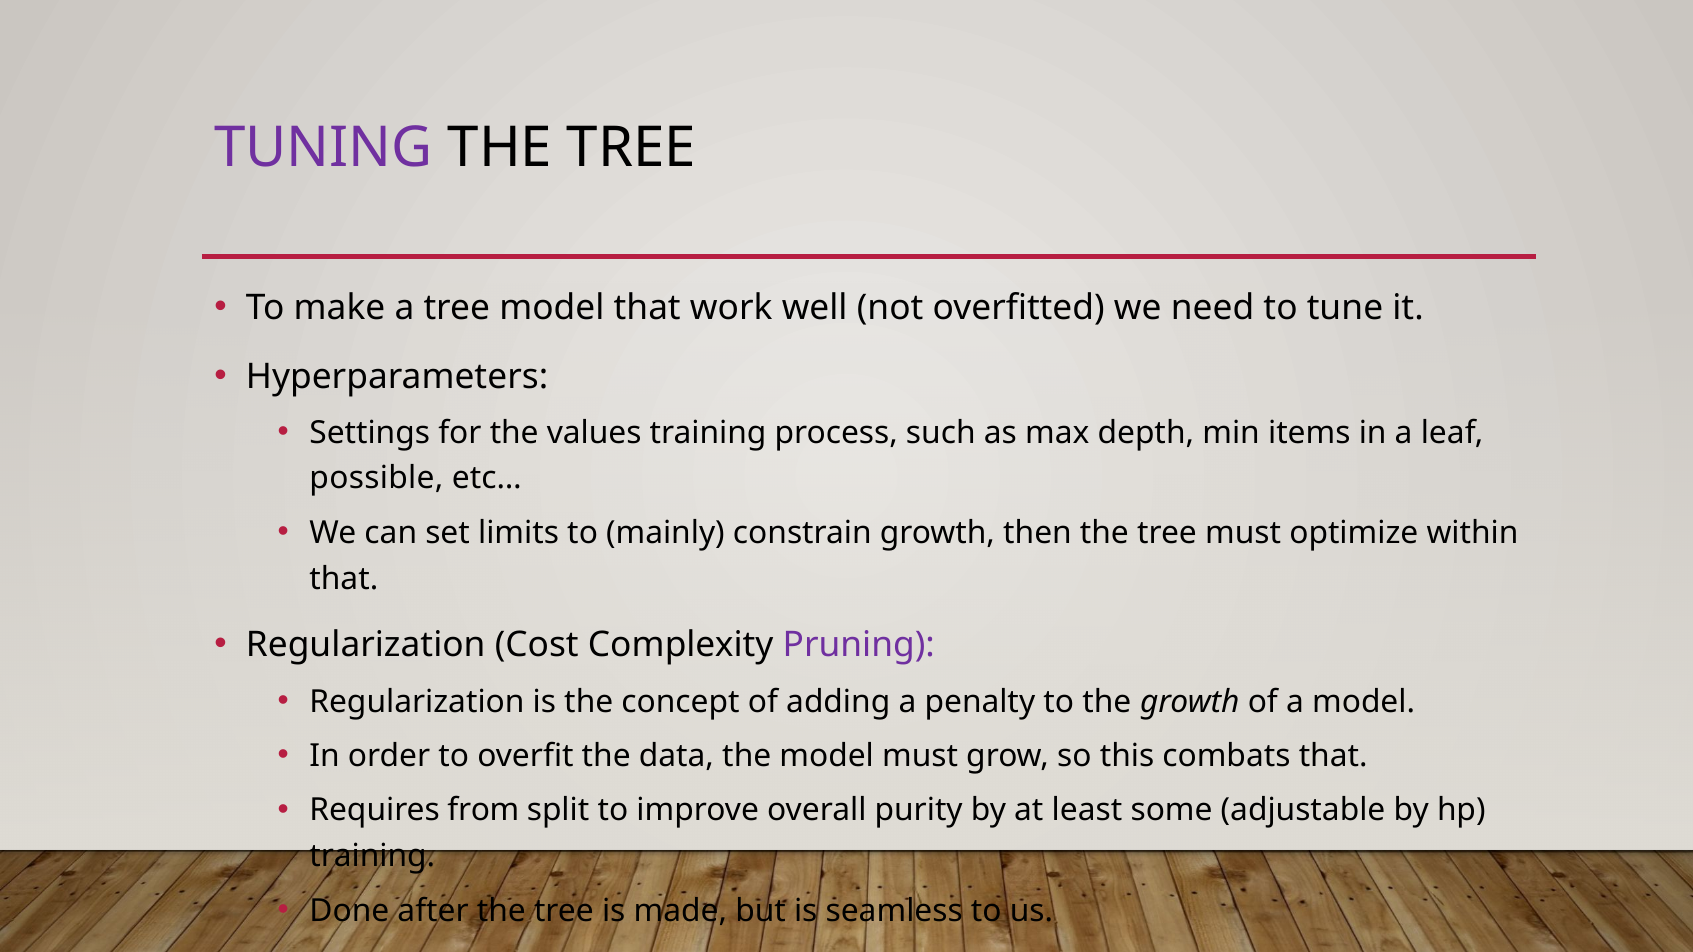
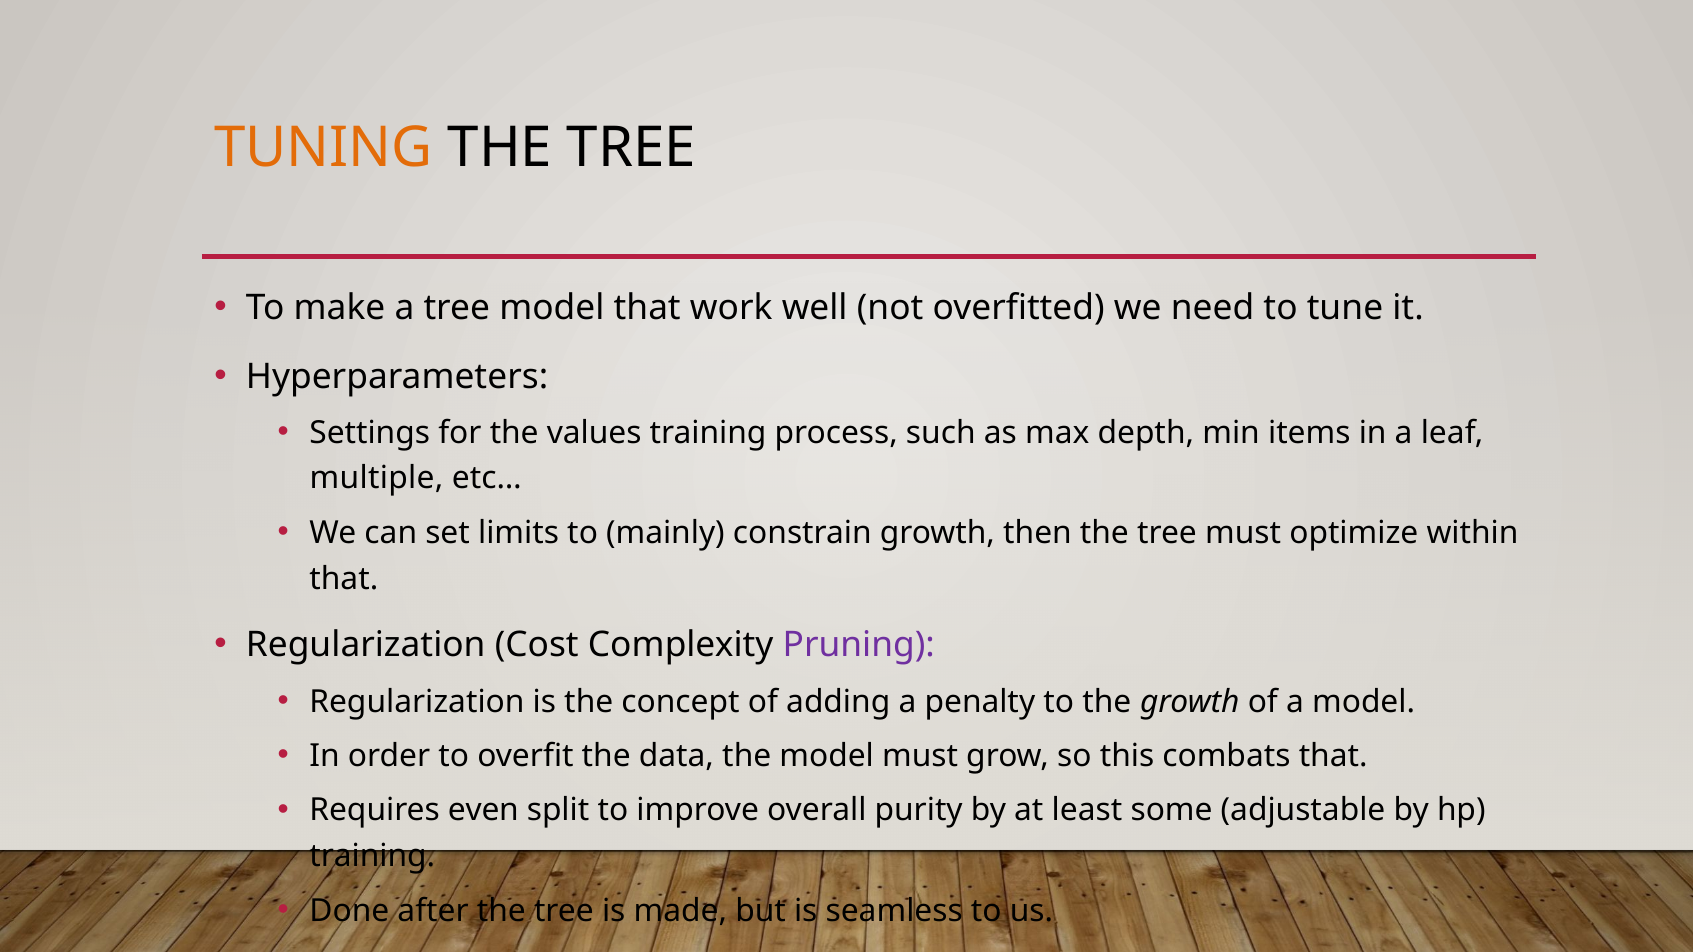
TUNING colour: purple -> orange
possible: possible -> multiple
from: from -> even
